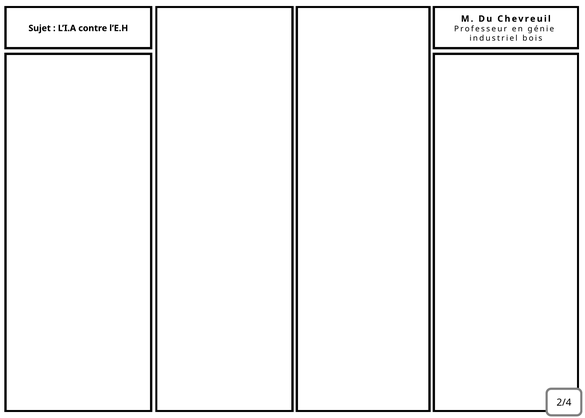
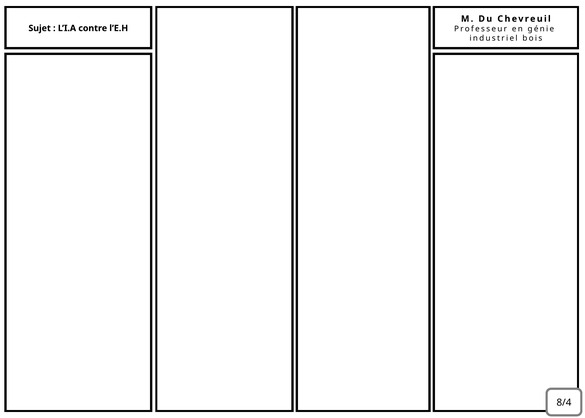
2/4: 2/4 -> 8/4
